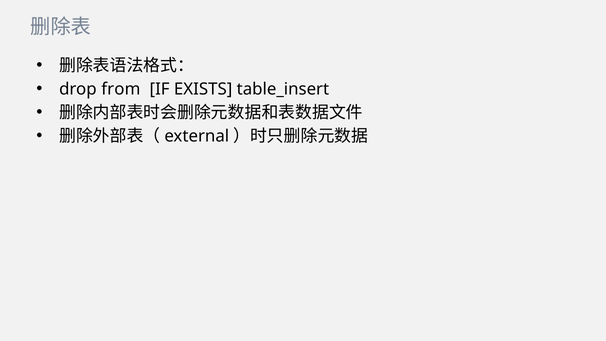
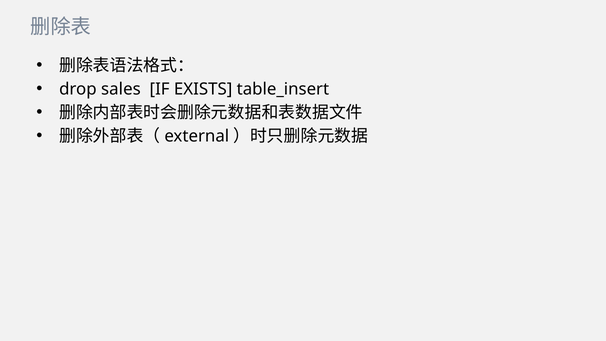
from: from -> sales
